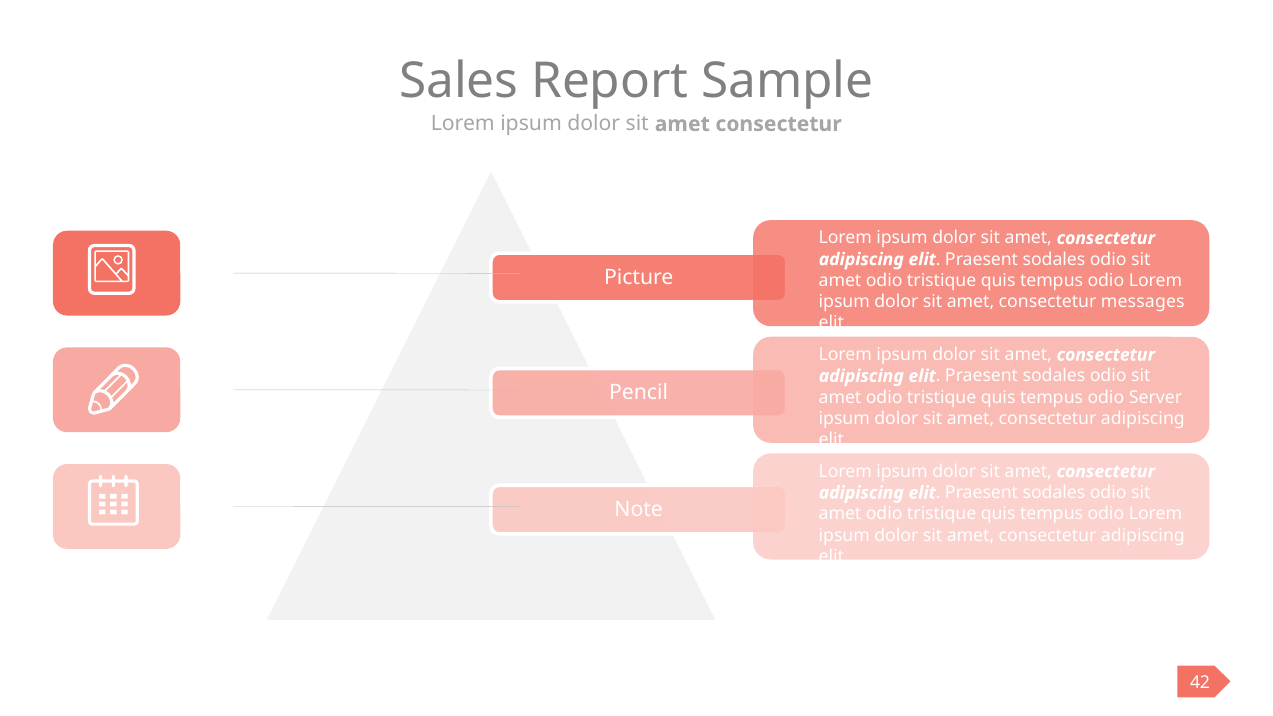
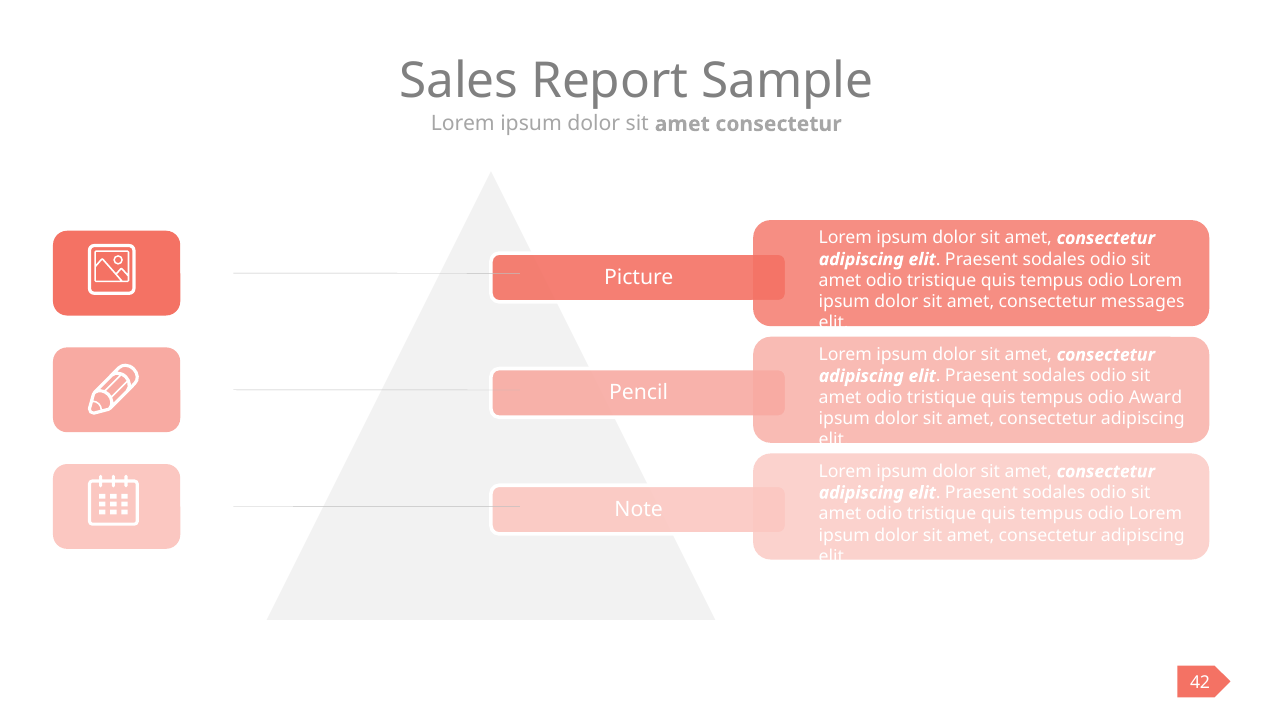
Server: Server -> Award
